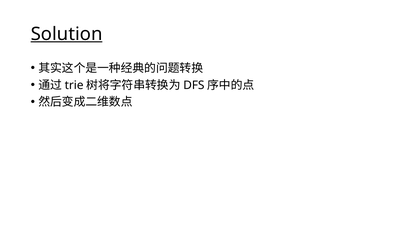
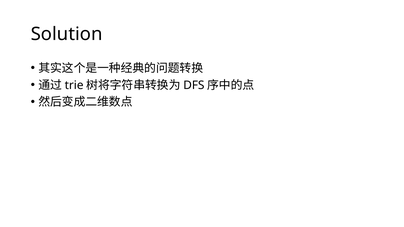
Solution underline: present -> none
